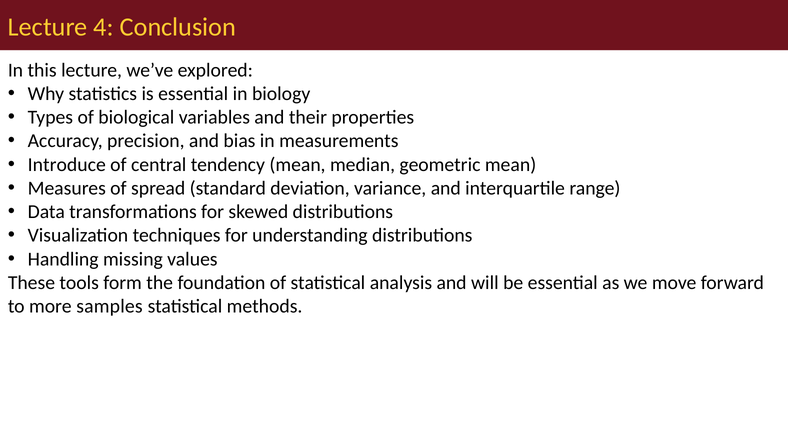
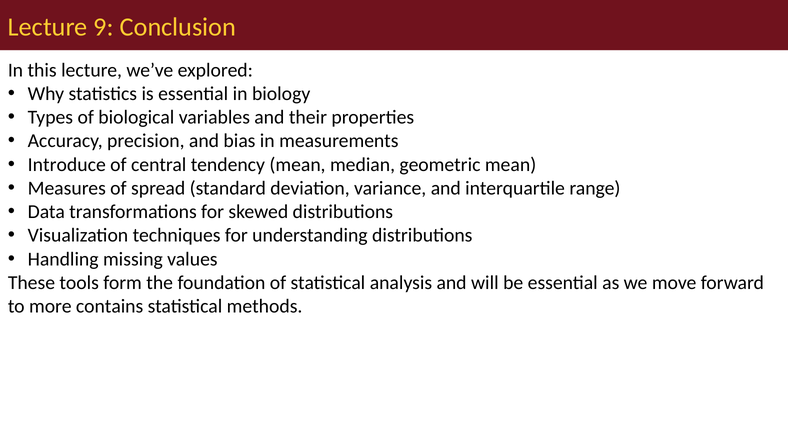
4: 4 -> 9
samples: samples -> contains
